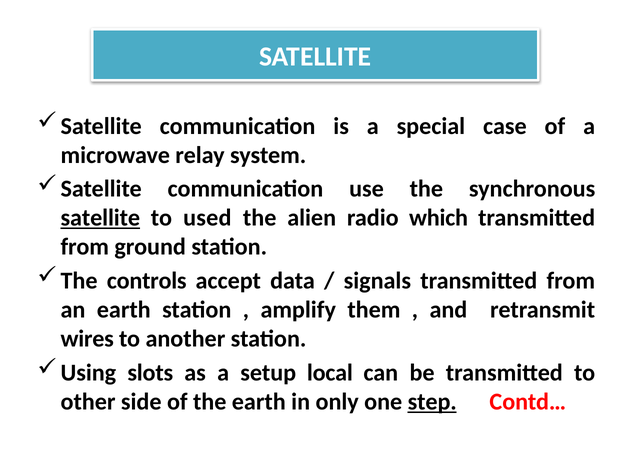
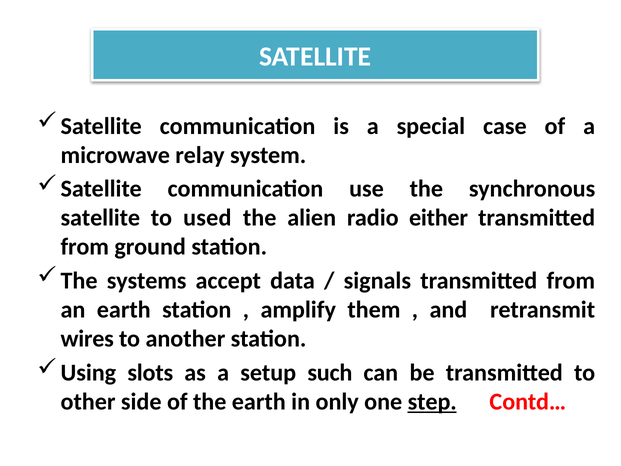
satellite at (100, 218) underline: present -> none
which: which -> either
controls: controls -> systems
local: local -> such
